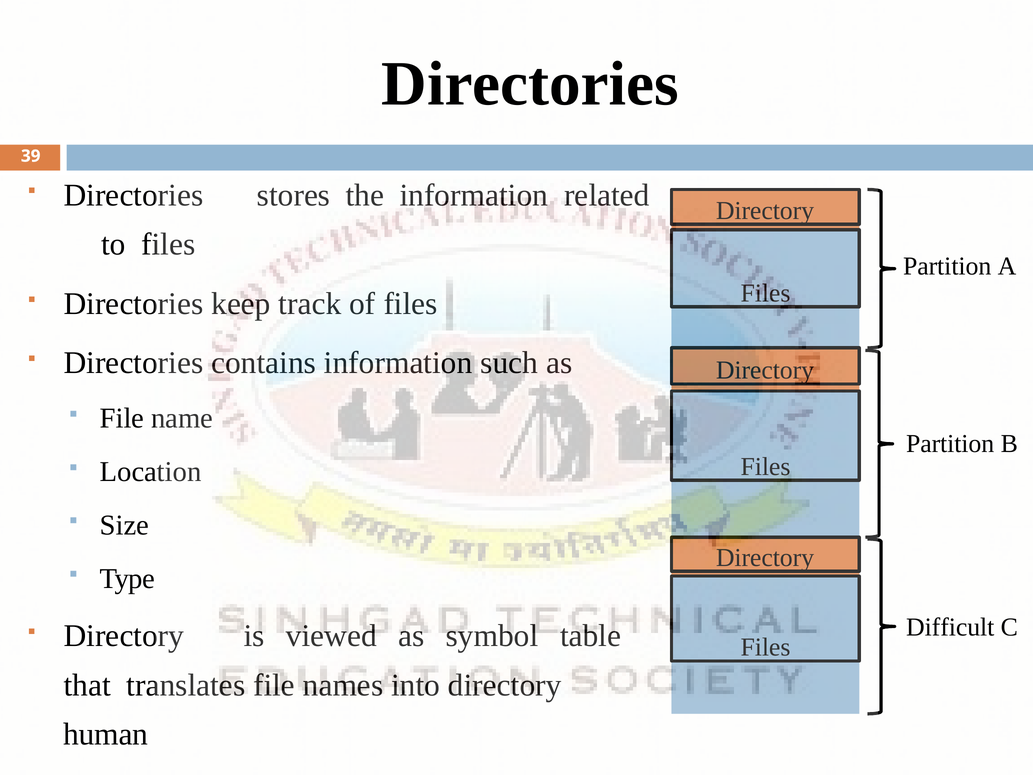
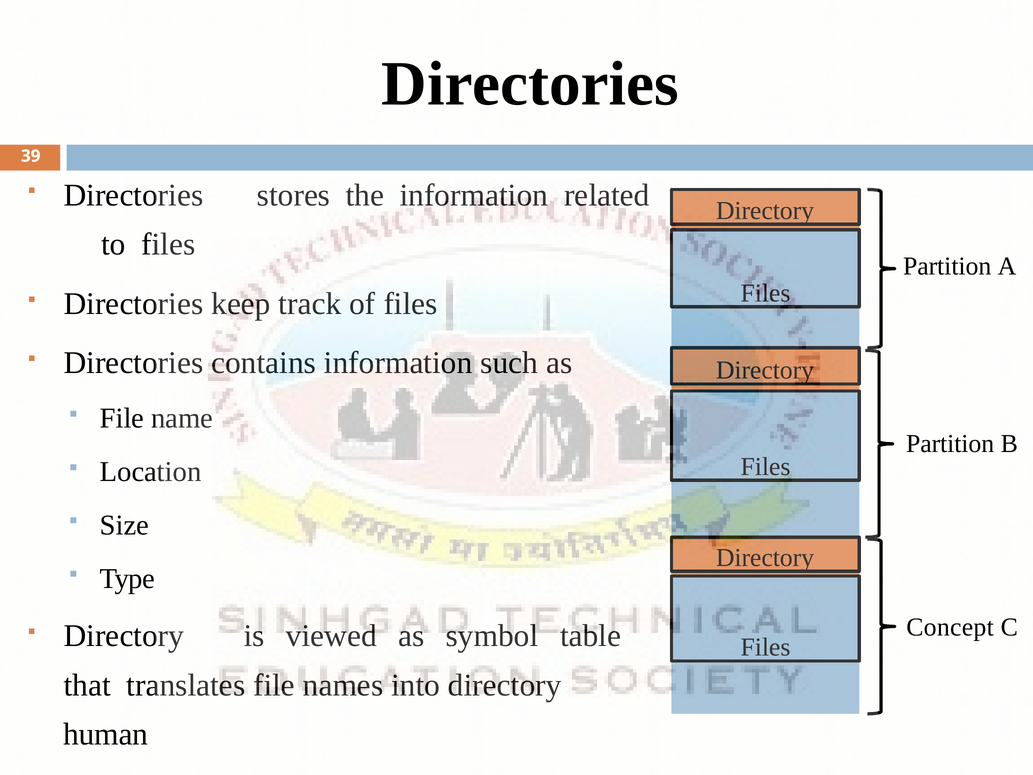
Difficult: Difficult -> Concept
